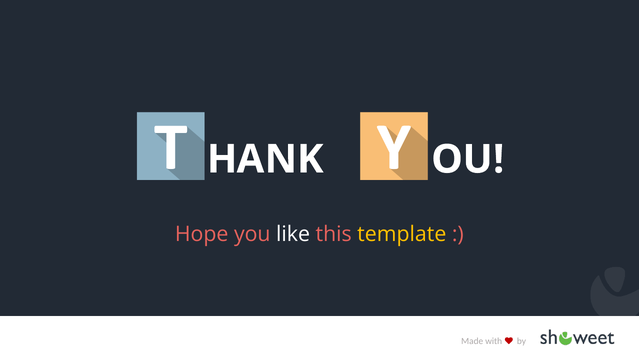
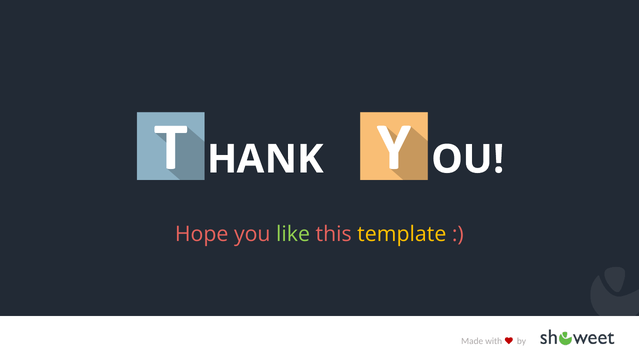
like colour: white -> light green
